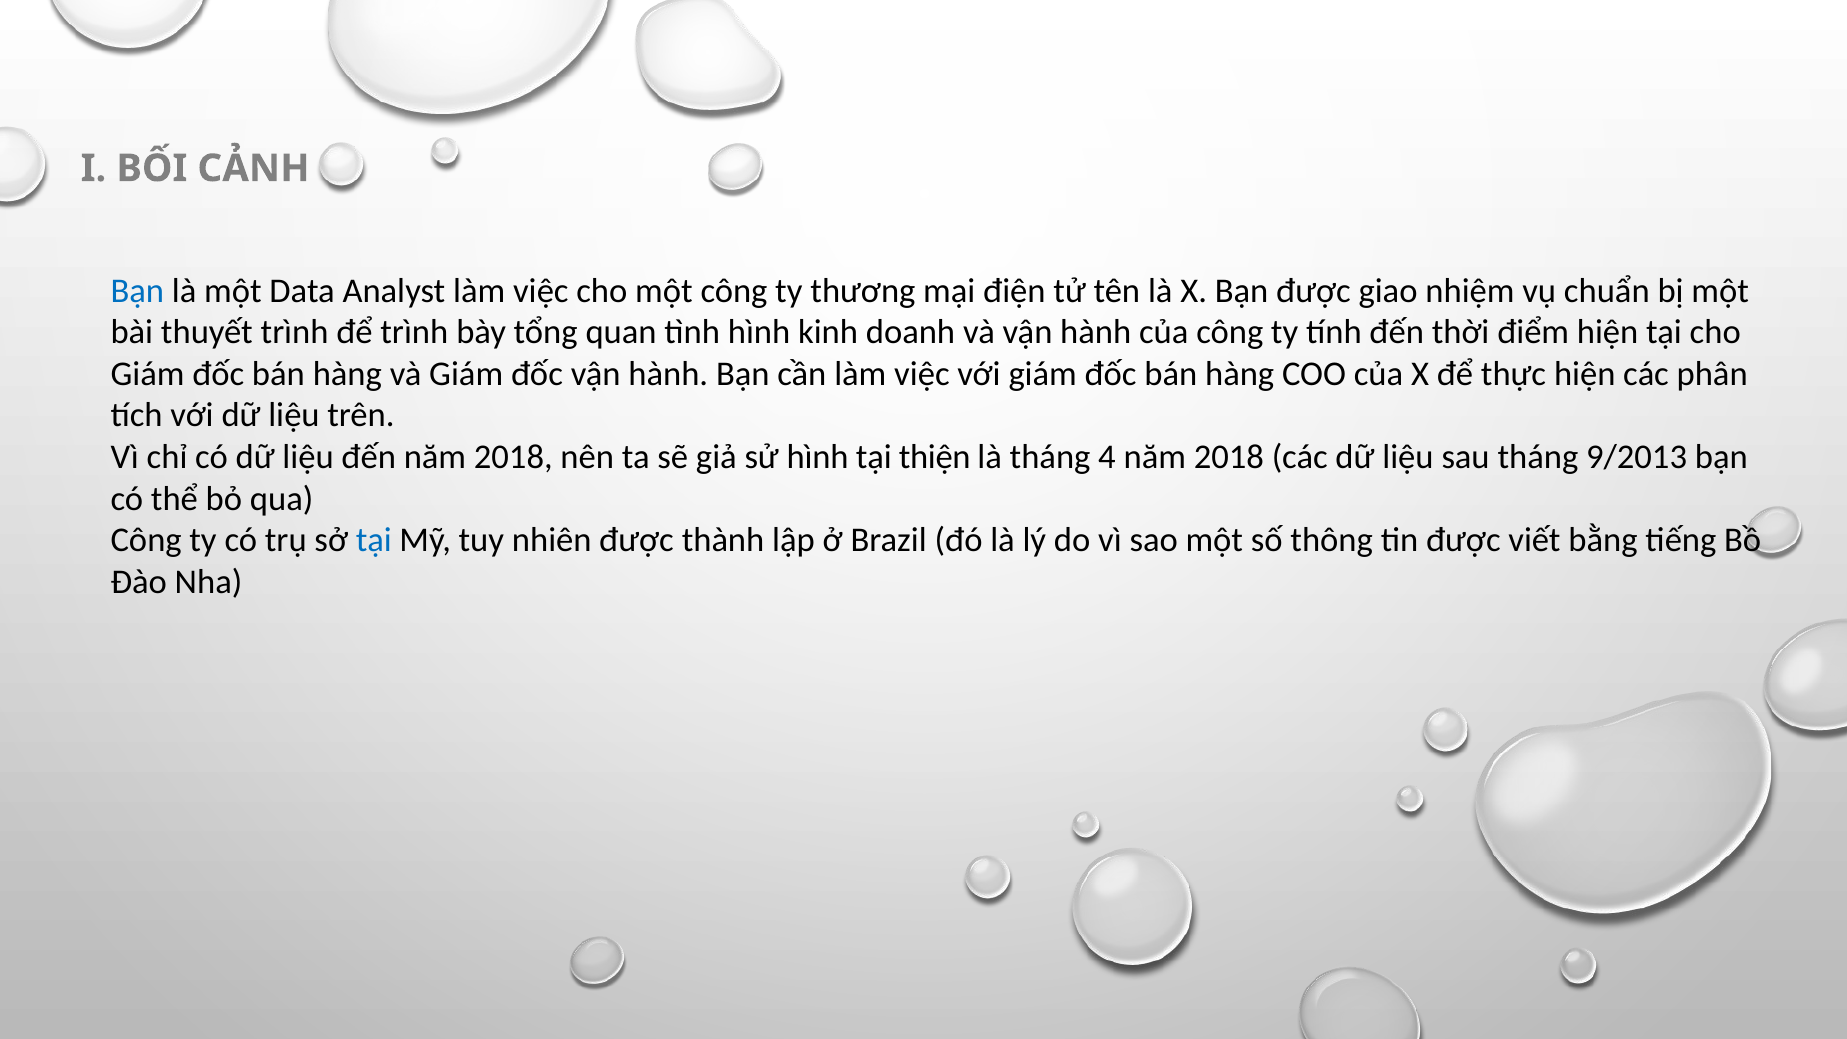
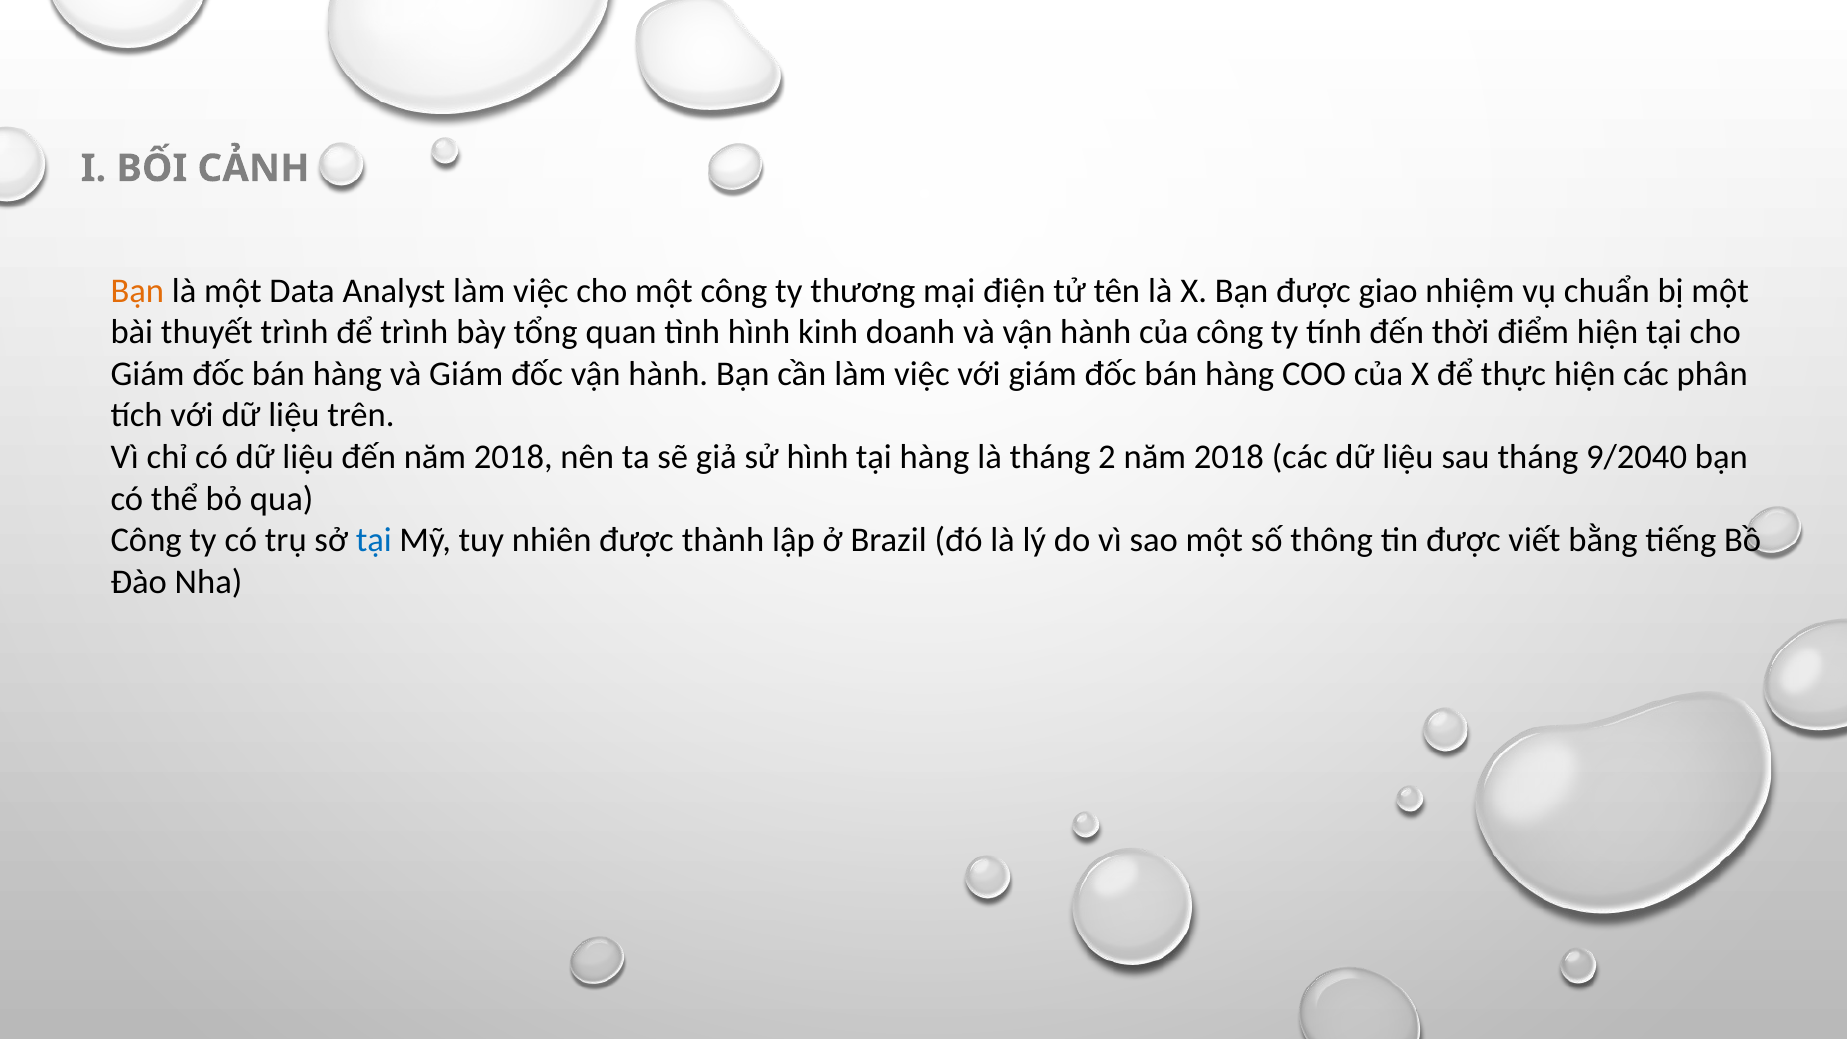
Bạn at (137, 291) colour: blue -> orange
tại thiện: thiện -> hàng
4: 4 -> 2
9/2013: 9/2013 -> 9/2040
